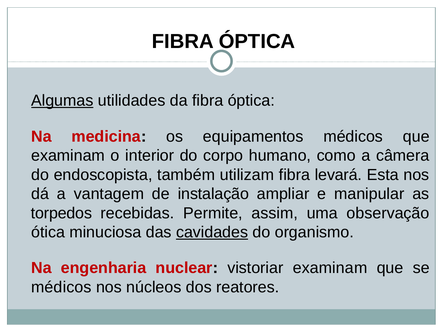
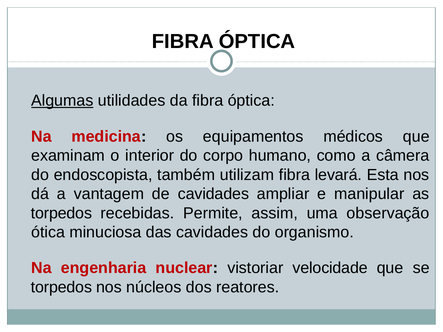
de instalação: instalação -> cavidades
cavidades at (212, 232) underline: present -> none
vistoriar examinam: examinam -> velocidade
médicos at (61, 287): médicos -> torpedos
